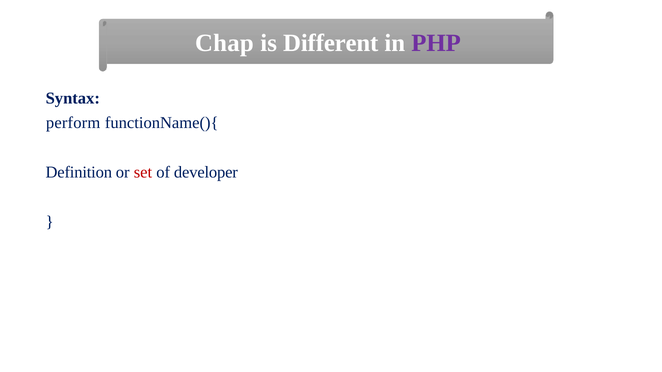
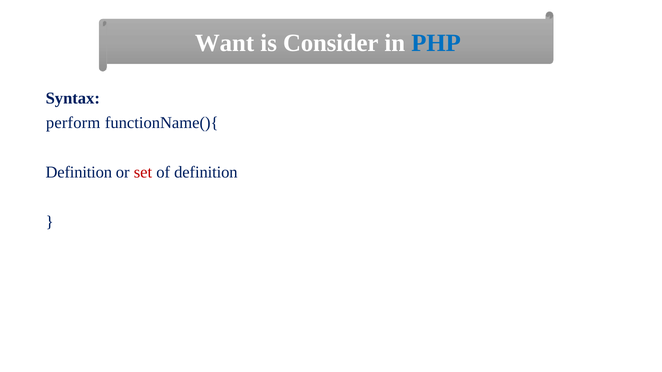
Chap: Chap -> Want
Different: Different -> Consider
PHP colour: purple -> blue
of developer: developer -> definition
